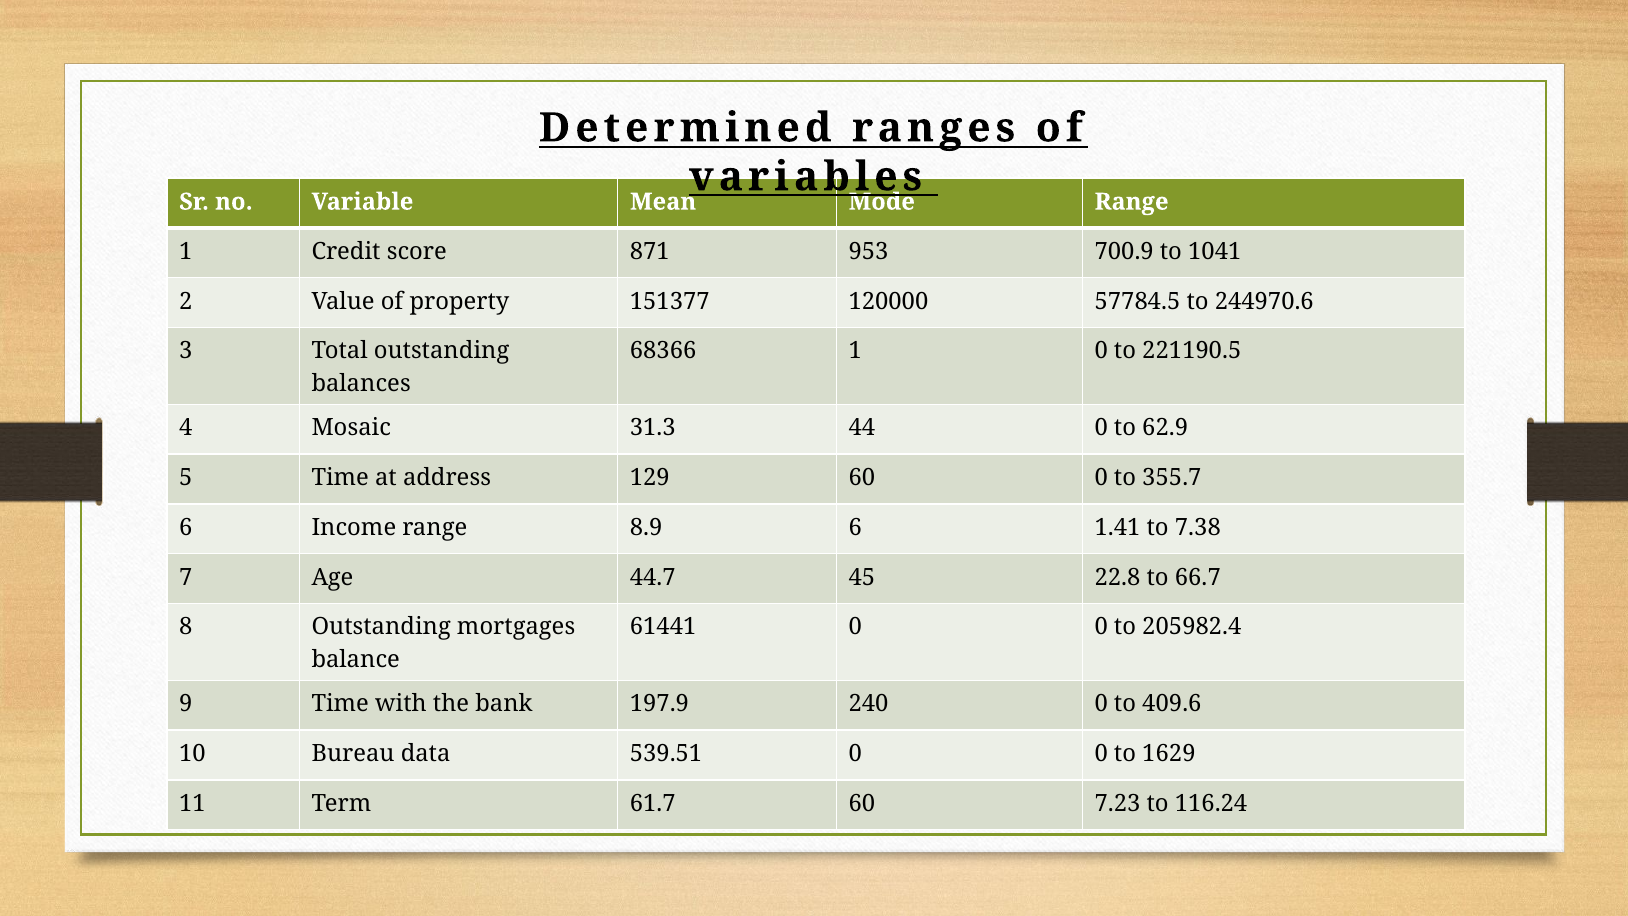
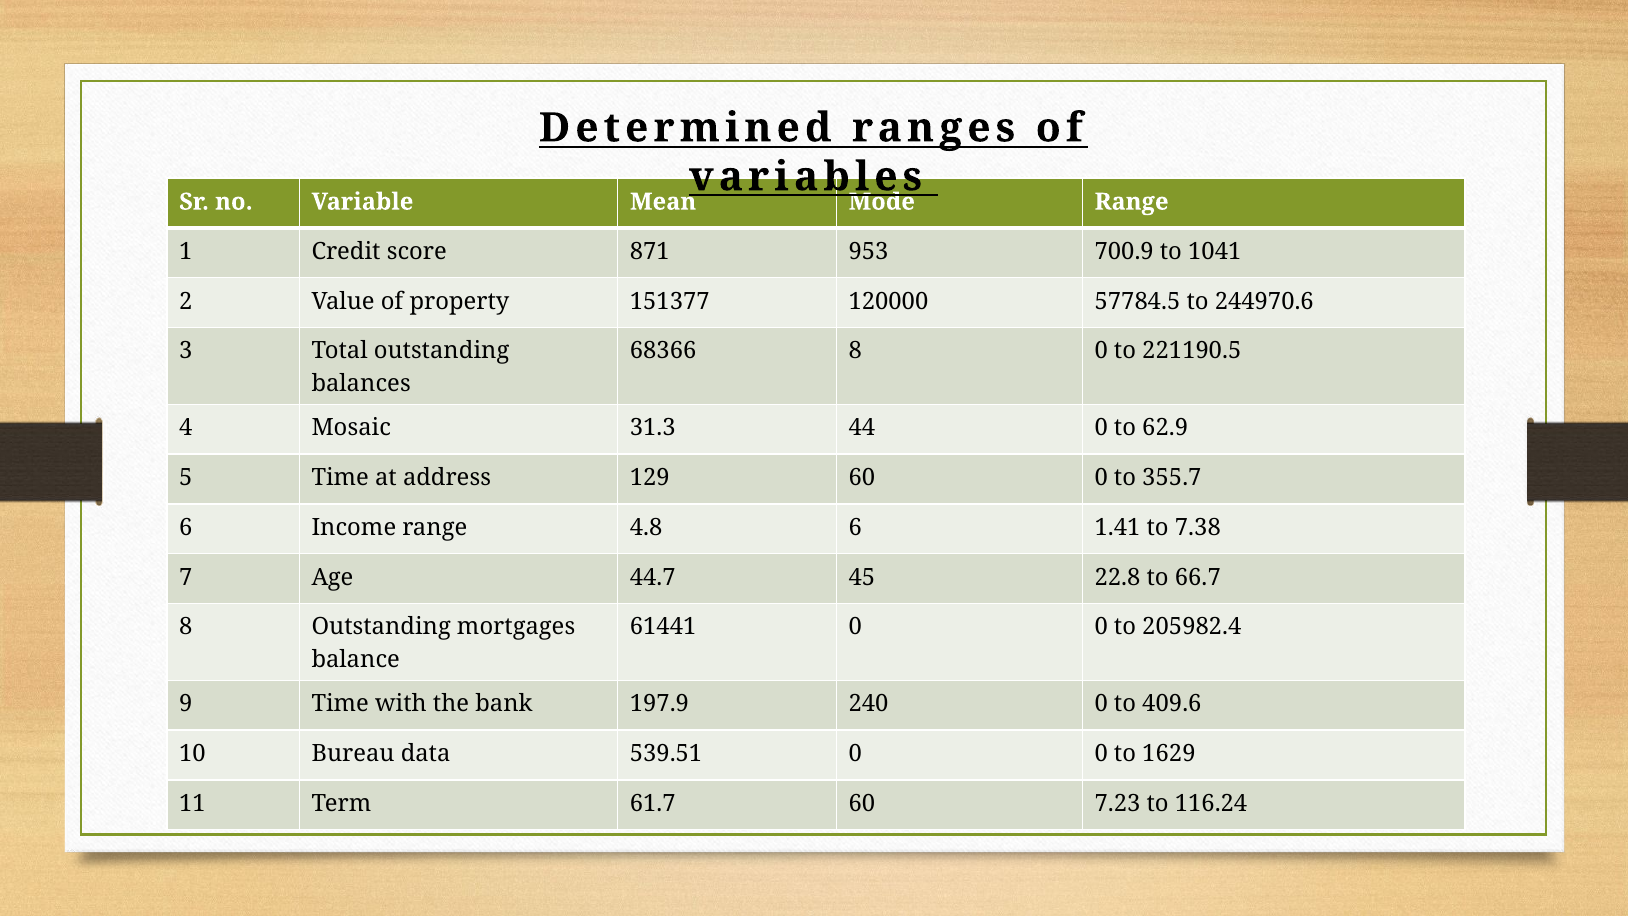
68366 1: 1 -> 8
8.9: 8.9 -> 4.8
